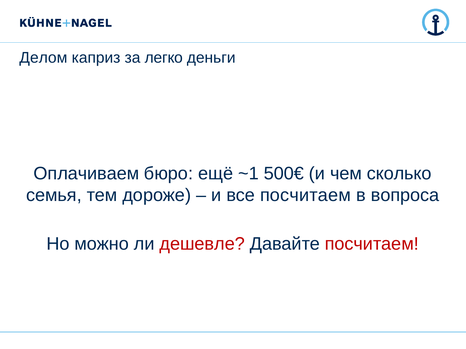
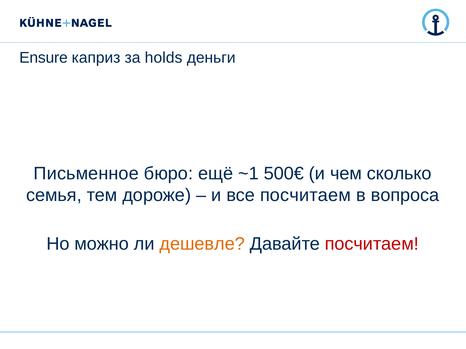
Делом: Делом -> Ensure
легко: легко -> holds
Оплачиваем: Оплачиваем -> Письменное
дешевле colour: red -> orange
